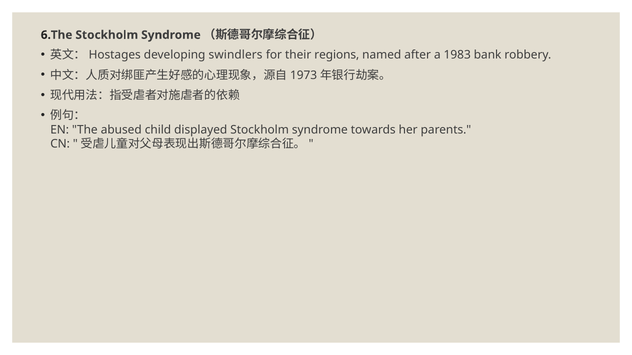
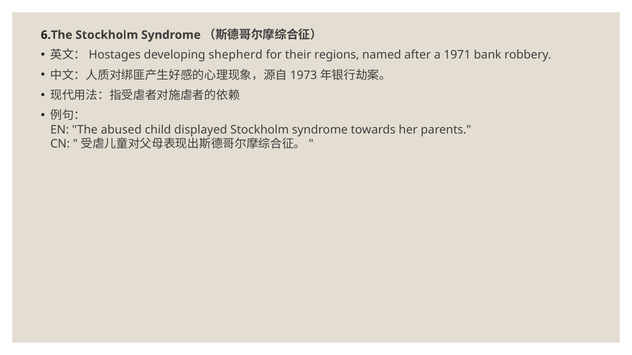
swindlers: swindlers -> shepherd
1983: 1983 -> 1971
